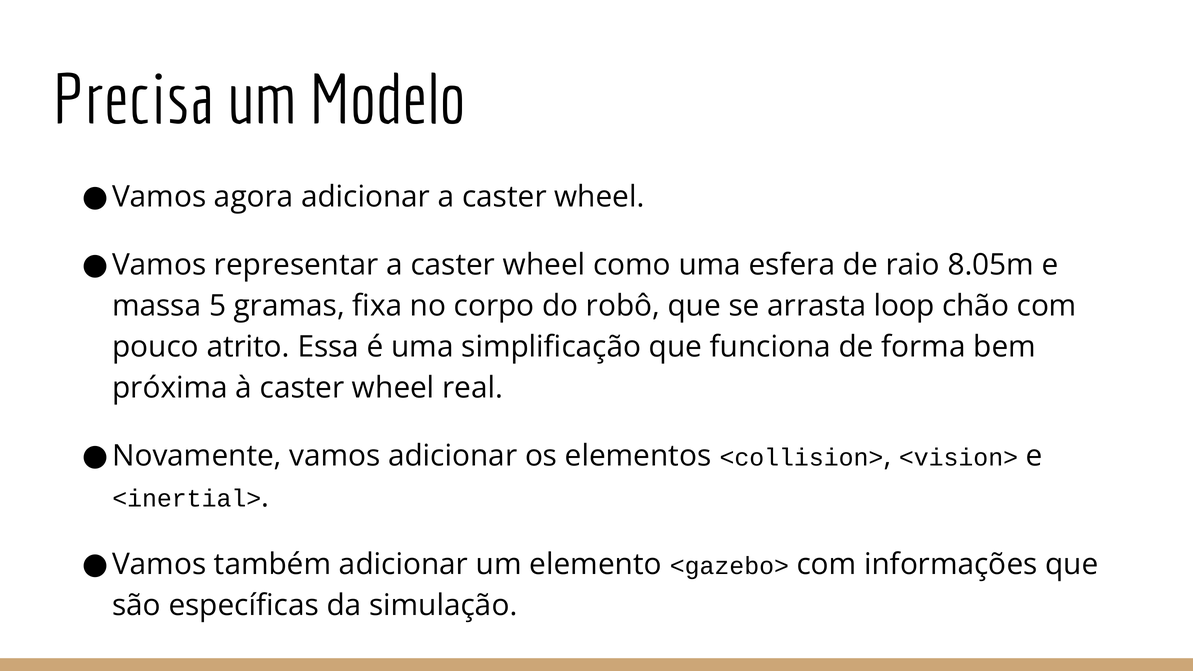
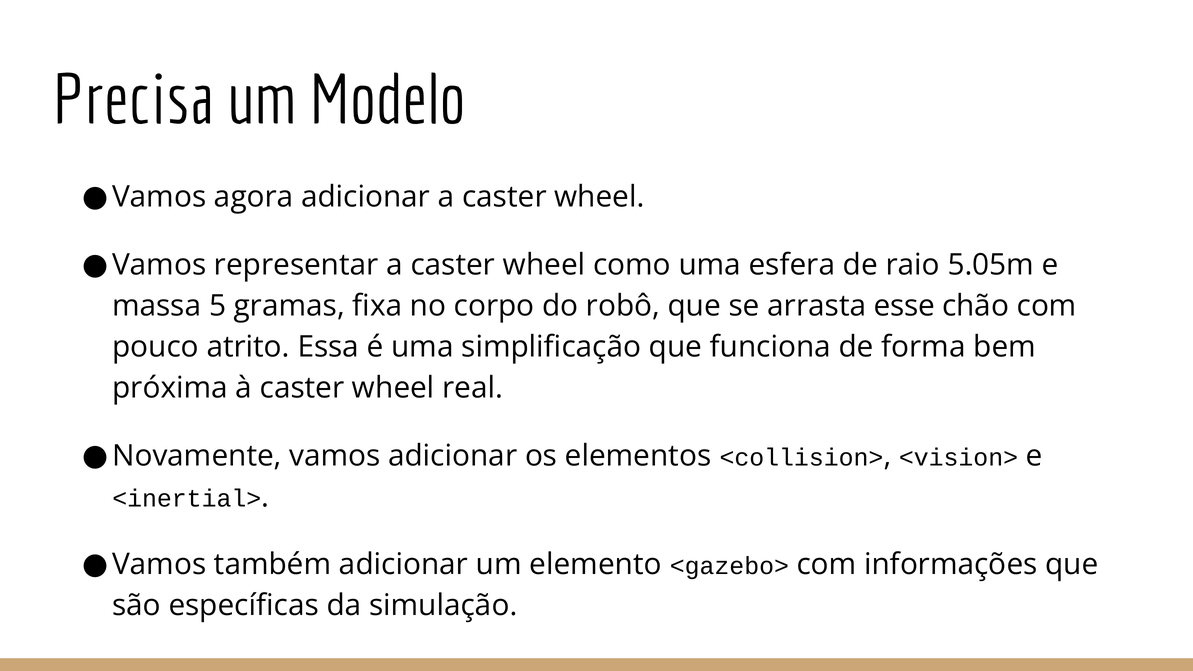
8.05m: 8.05m -> 5.05m
loop: loop -> esse
